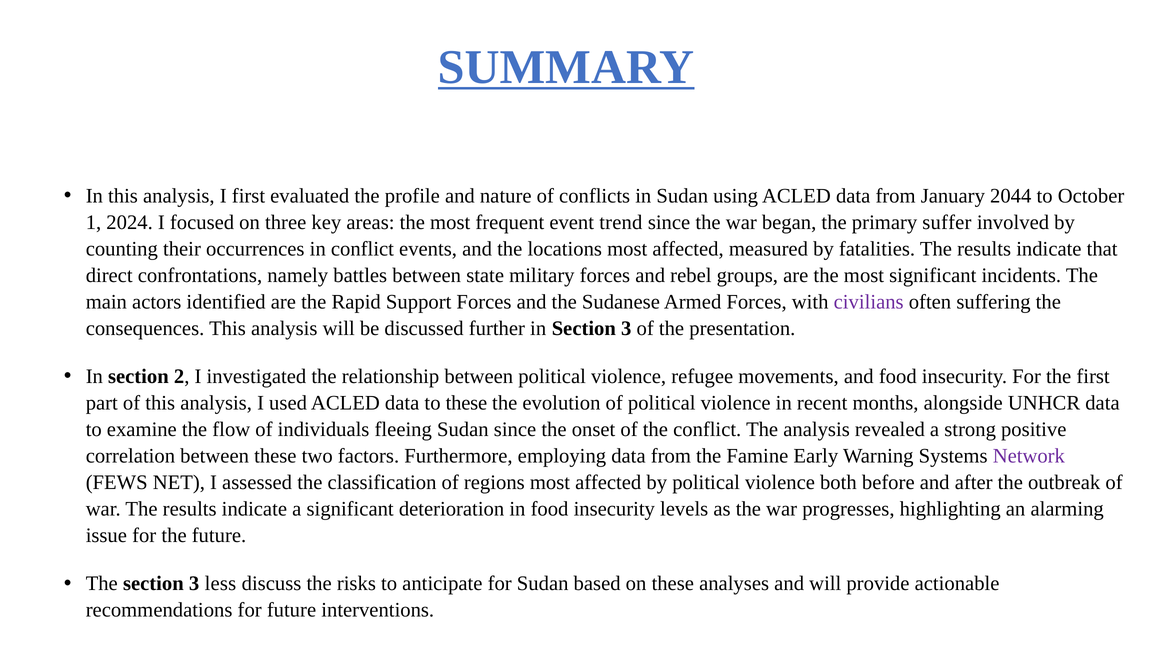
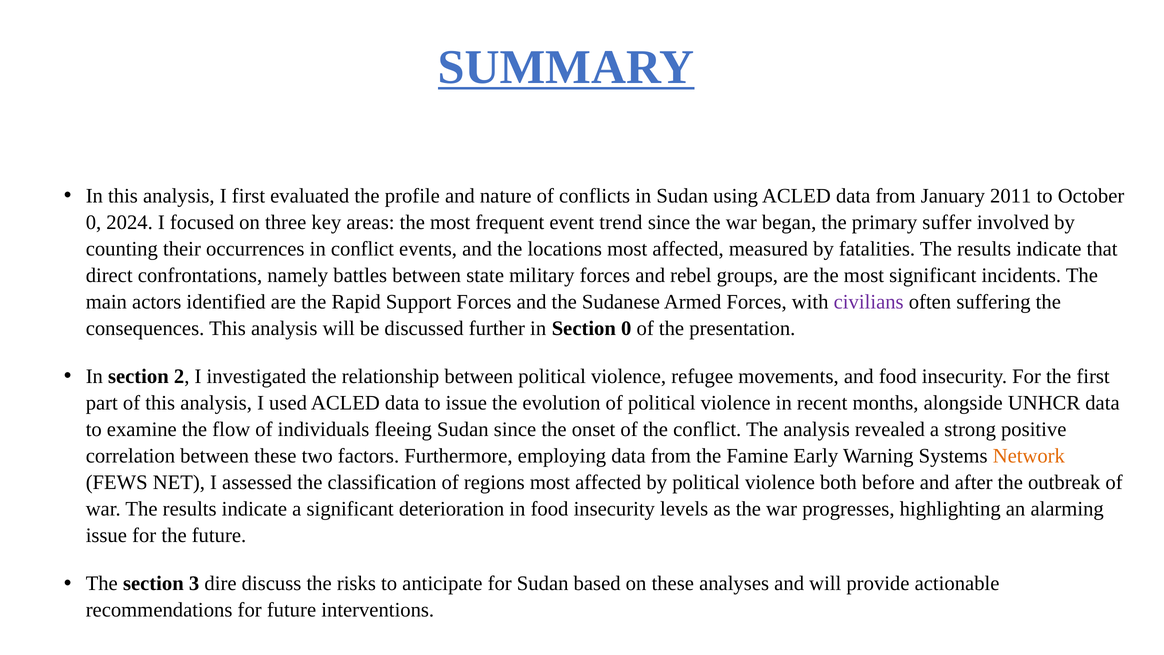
2044: 2044 -> 2011
1 at (93, 222): 1 -> 0
in Section 3: 3 -> 0
to these: these -> issue
Network colour: purple -> orange
less: less -> dire
